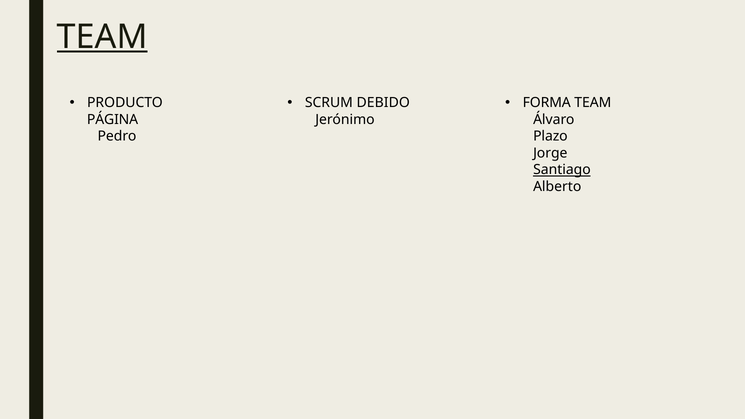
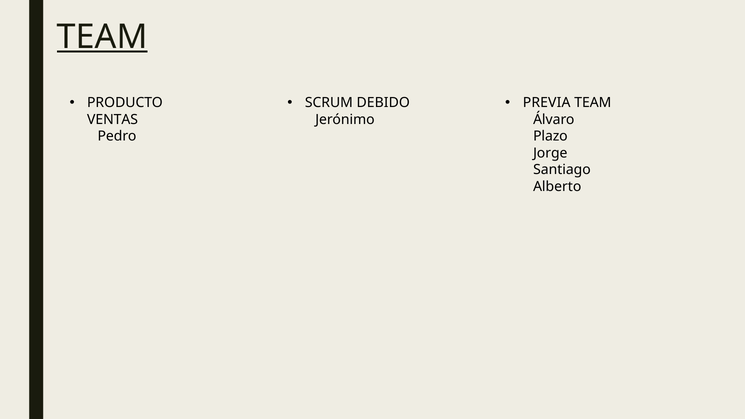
FORMA: FORMA -> PREVIA
PÁGINA: PÁGINA -> VENTAS
Santiago underline: present -> none
